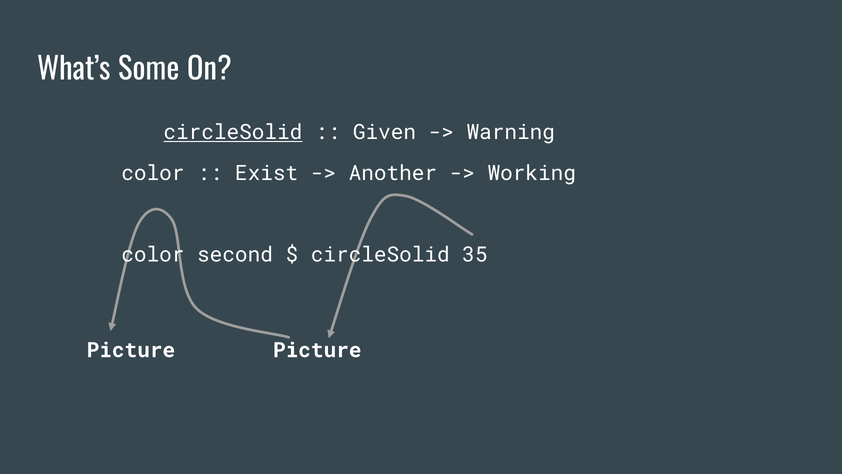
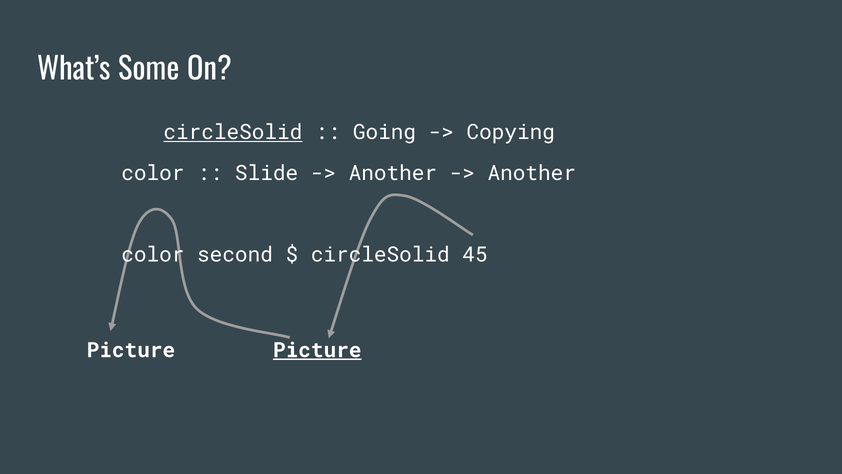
Given: Given -> Going
Warning: Warning -> Copying
Exist: Exist -> Slide
Working at (532, 173): Working -> Another
35: 35 -> 45
Picture at (317, 350) underline: none -> present
